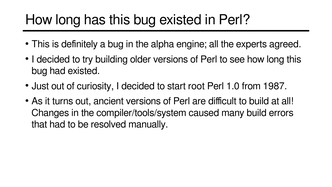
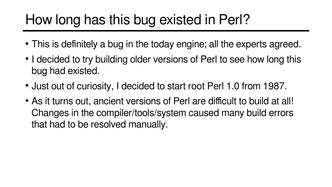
alpha: alpha -> today
